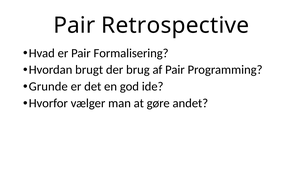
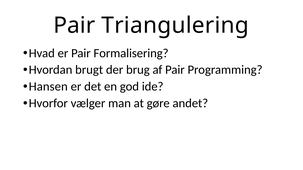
Retrospective: Retrospective -> Triangulering
Grunde: Grunde -> Hansen
